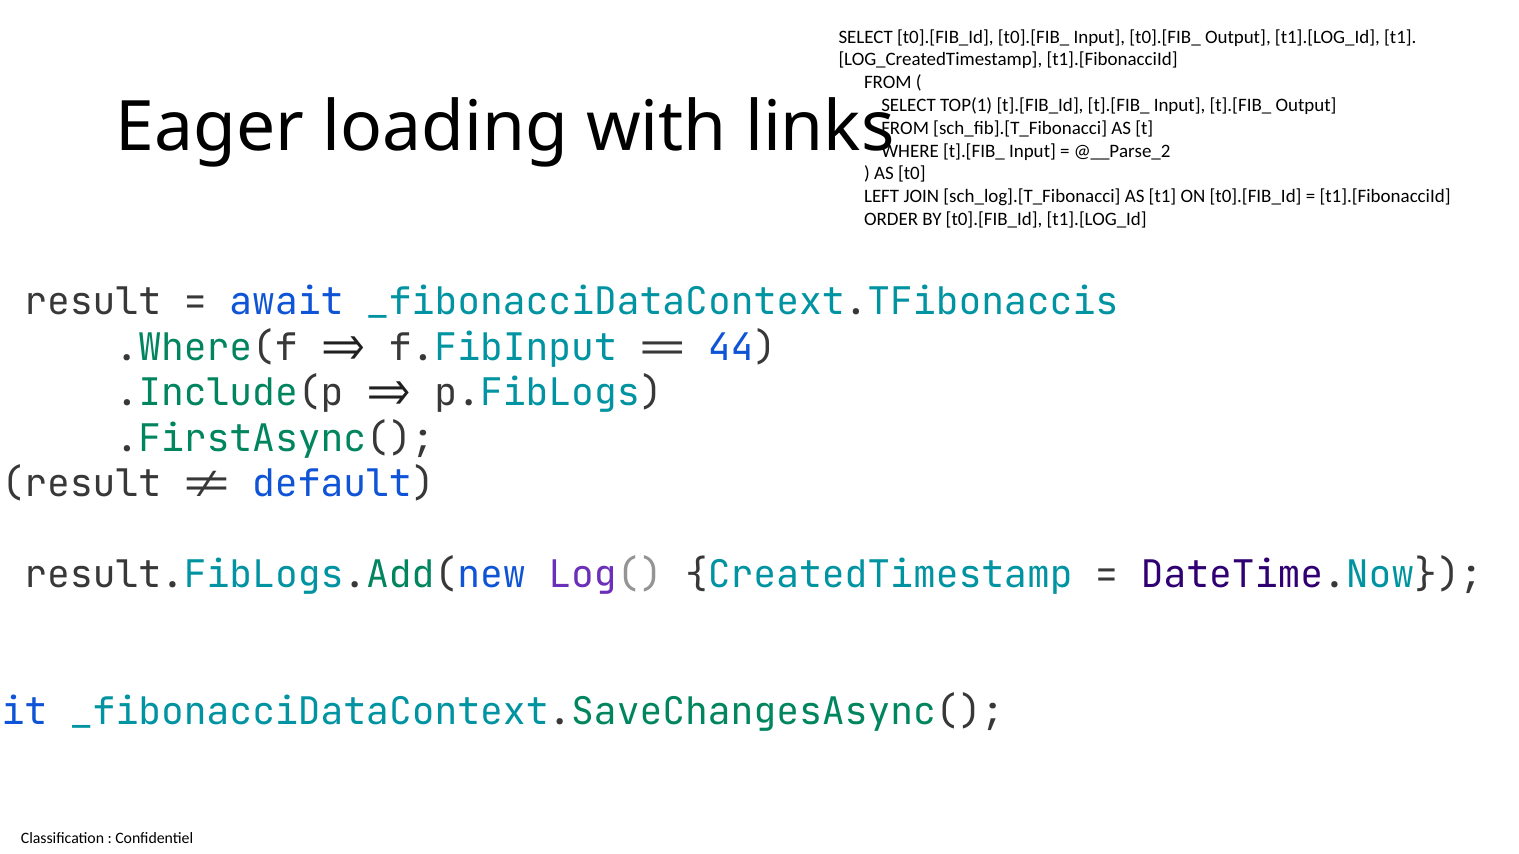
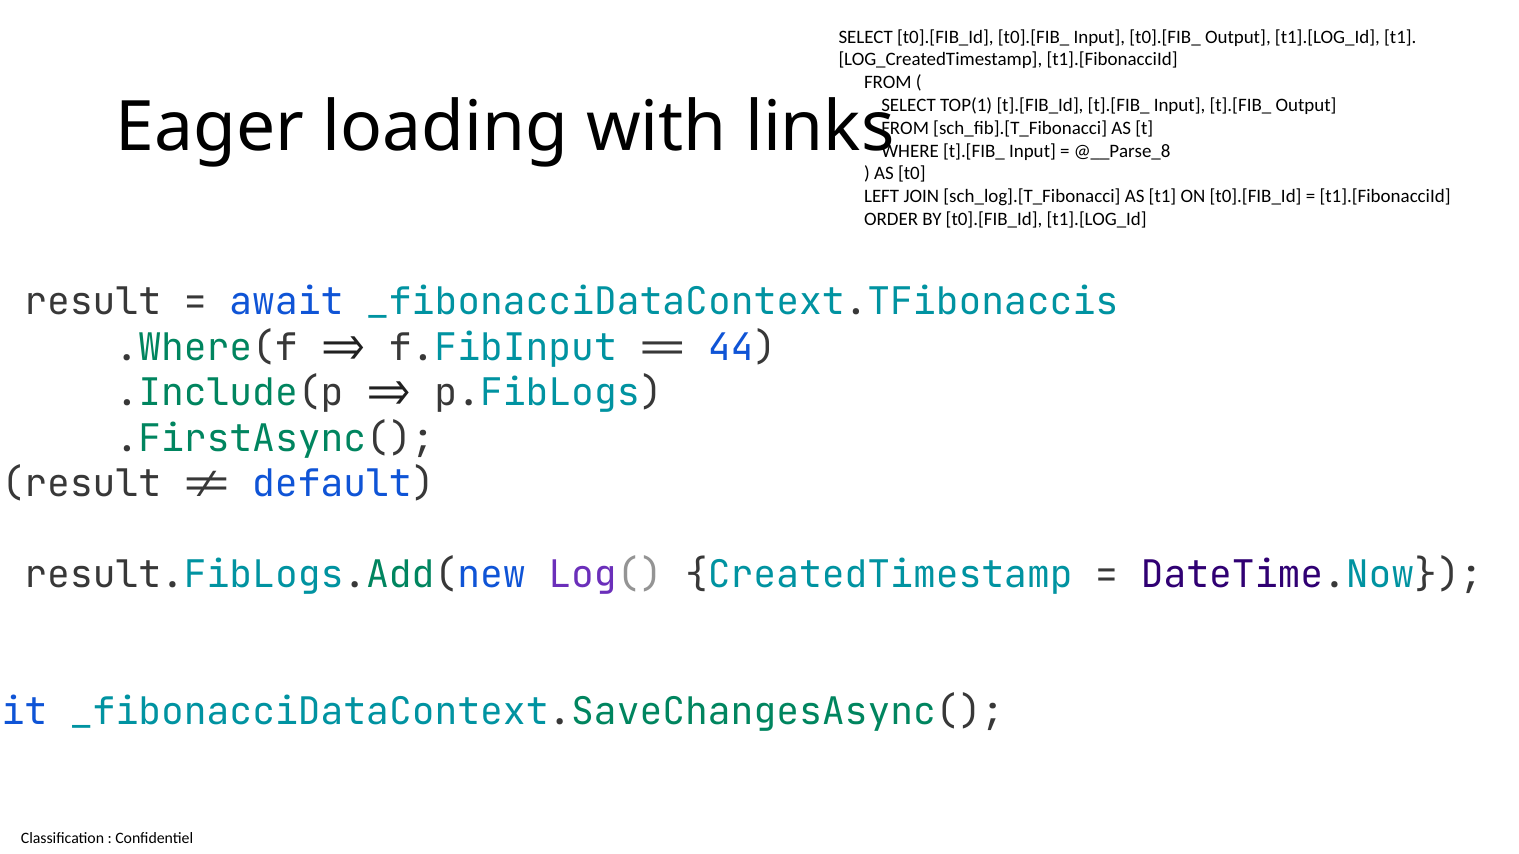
@__Parse_2: @__Parse_2 -> @__Parse_8
